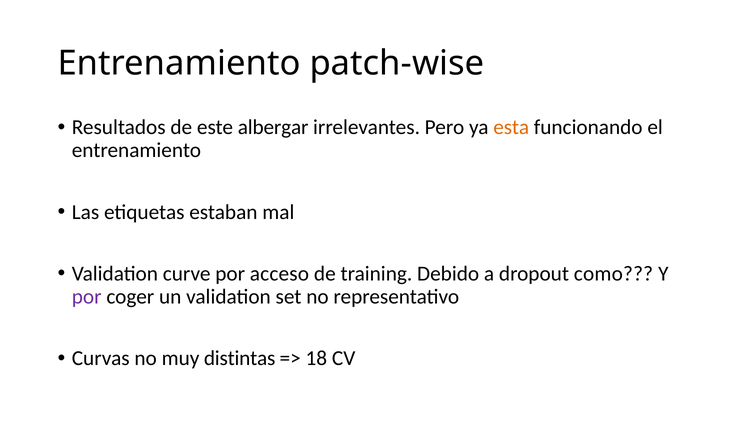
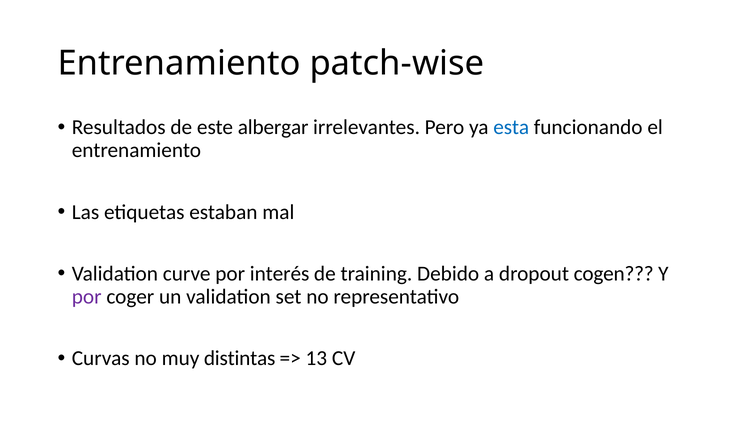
esta colour: orange -> blue
acceso: acceso -> interés
como: como -> cogen
18: 18 -> 13
